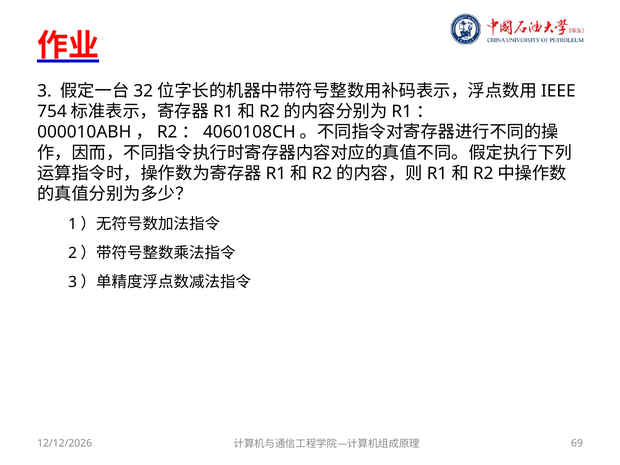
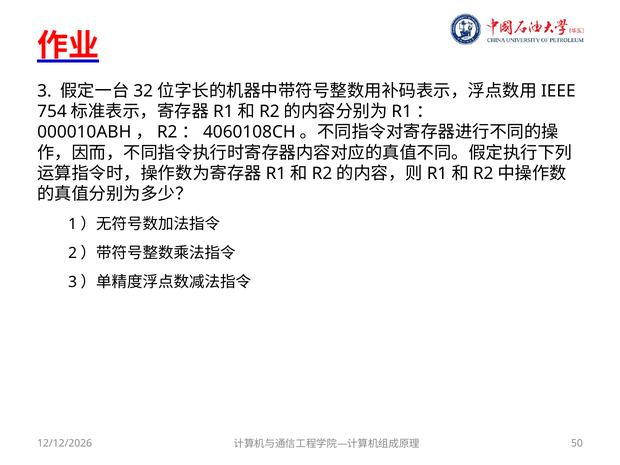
69: 69 -> 50
